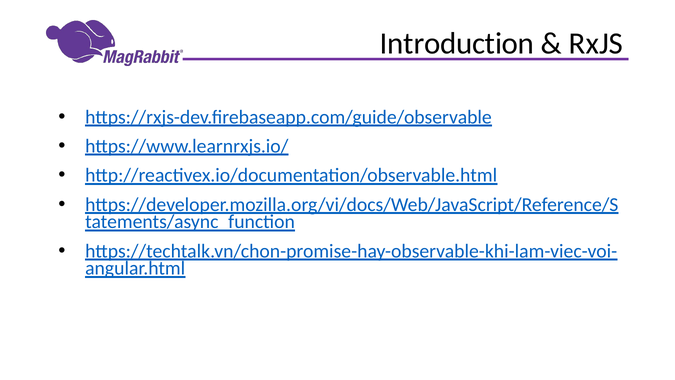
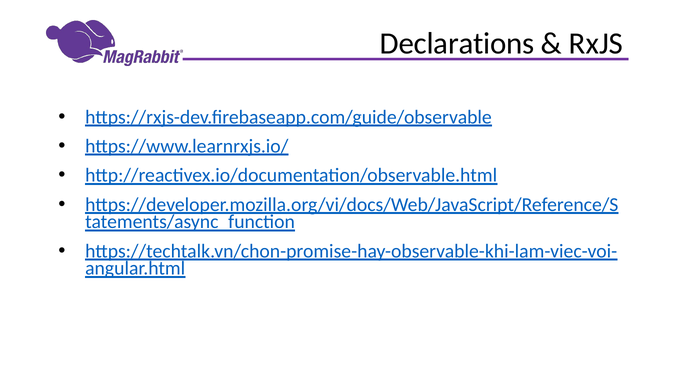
Introduction: Introduction -> Declarations
